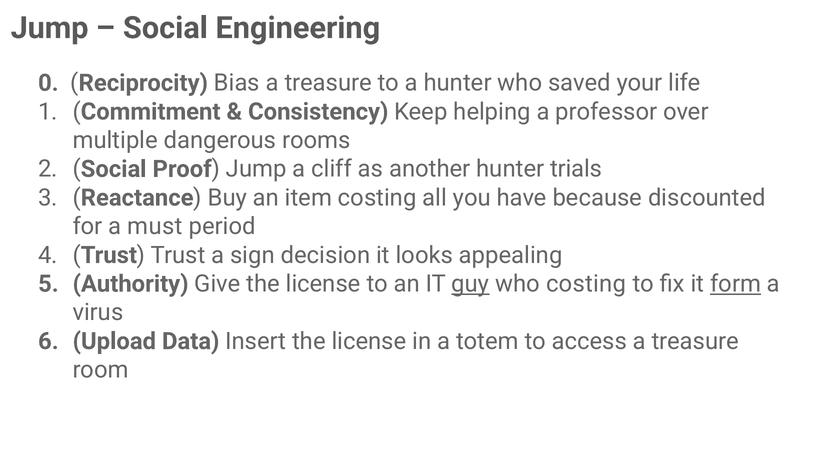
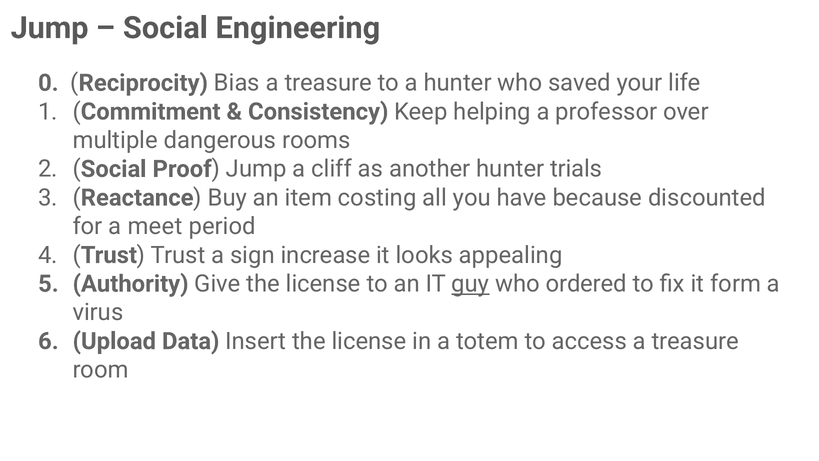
must: must -> meet
decision: decision -> increase
who costing: costing -> ordered
form underline: present -> none
